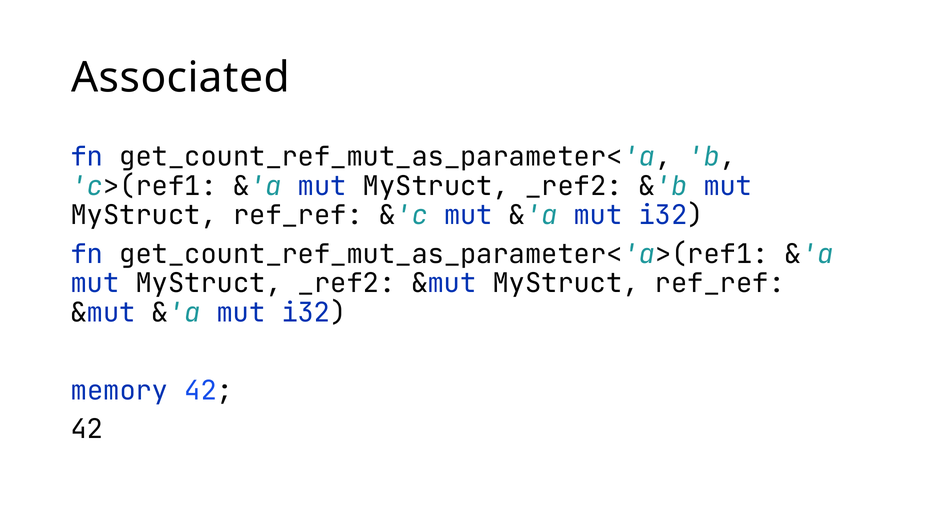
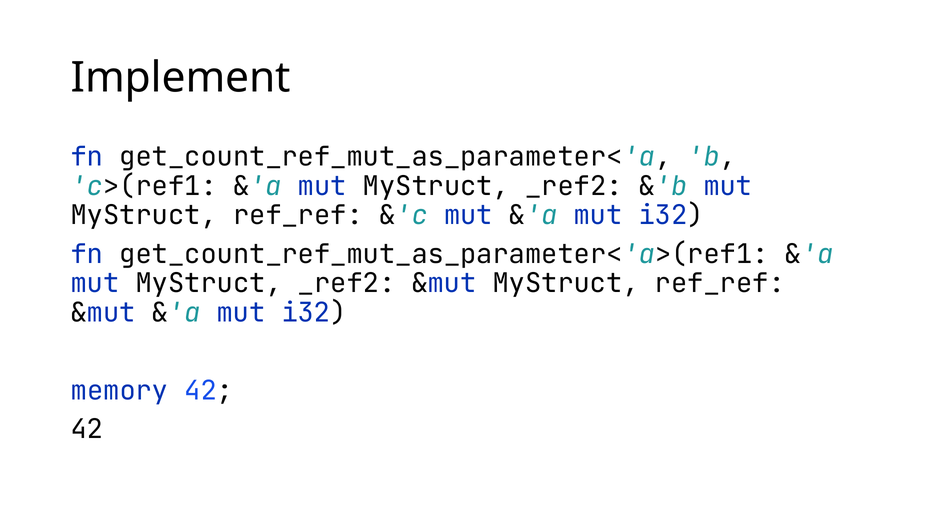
Associated: Associated -> Implement
